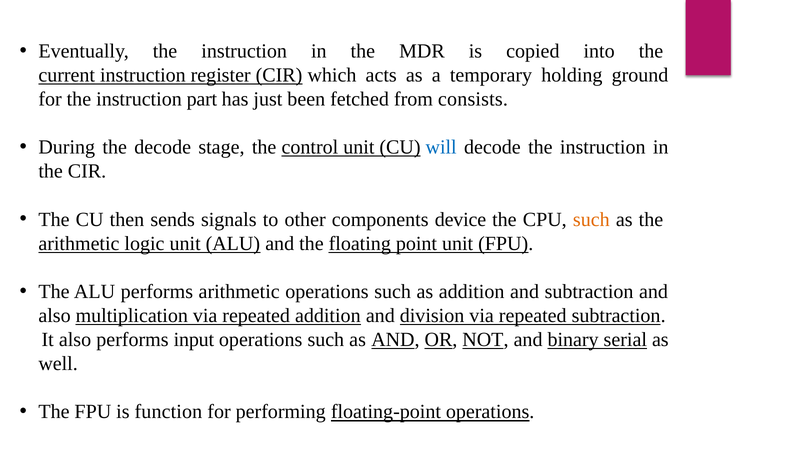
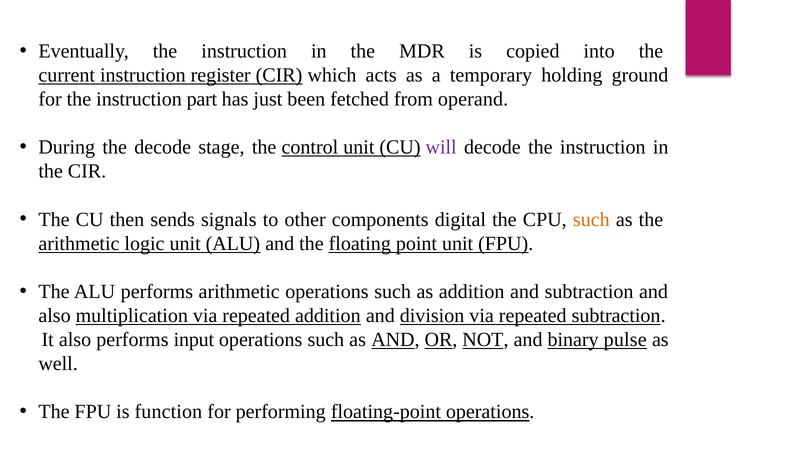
consists: consists -> operand
will colour: blue -> purple
device: device -> digital
serial: serial -> pulse
